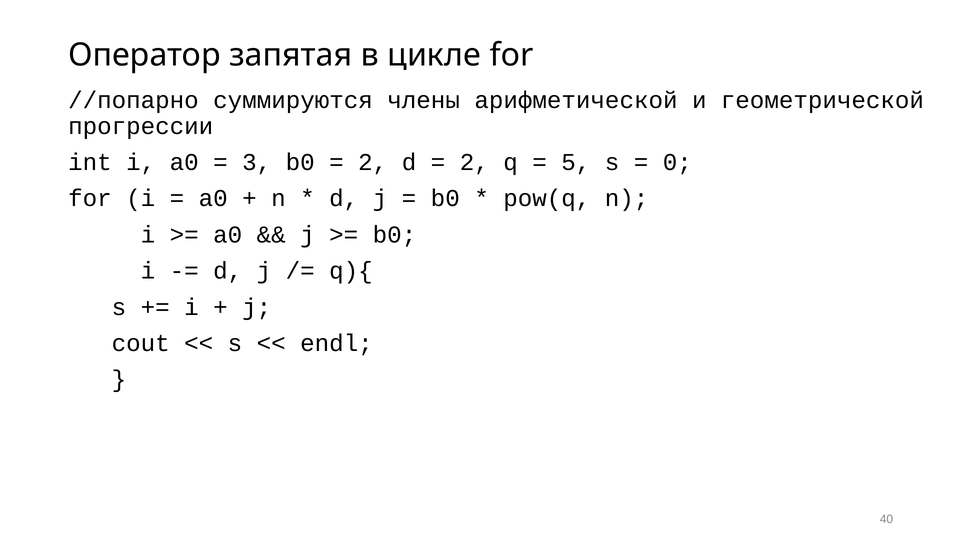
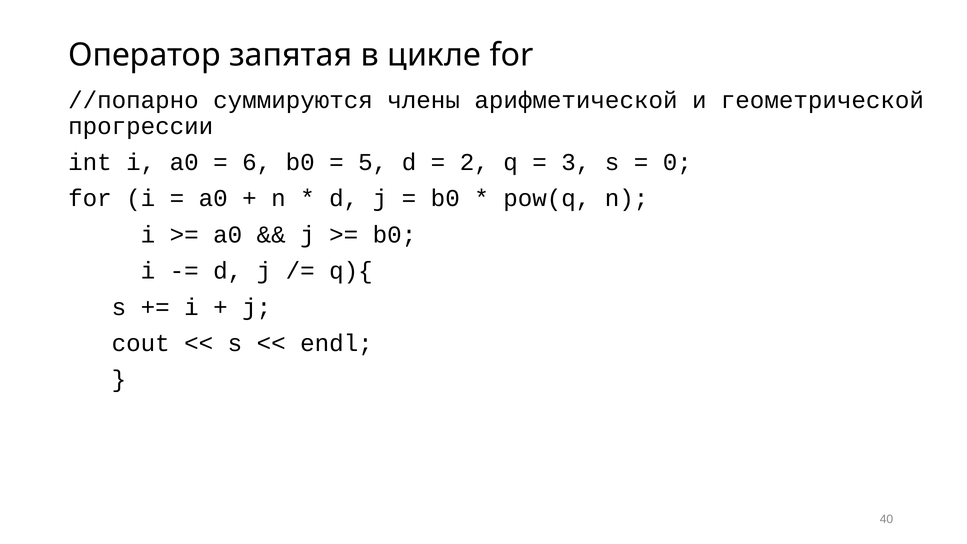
3: 3 -> 6
2 at (373, 162): 2 -> 5
5: 5 -> 3
